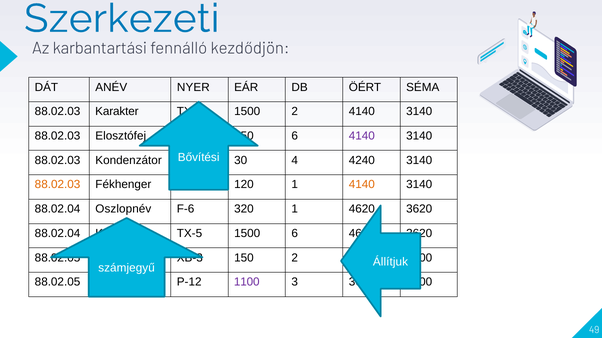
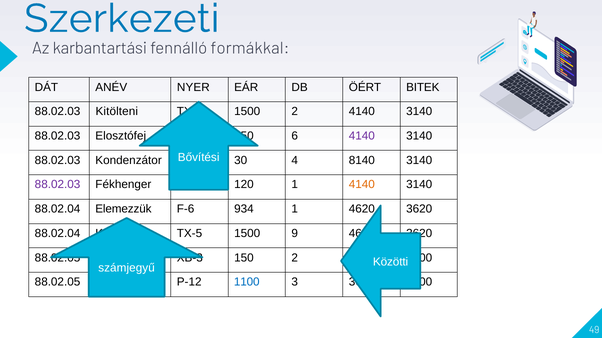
kezdődjön: kezdődjön -> formákkal
SÉMA: SÉMA -> BITEK
Karakter: Karakter -> Kitölteni
4240: 4240 -> 8140
88.02.03 at (58, 185) colour: orange -> purple
Oszlopnév: Oszlopnév -> Elemezzük
320: 320 -> 934
1500 6: 6 -> 9
Állítjuk: Állítjuk -> Közötti
1100 colour: purple -> blue
